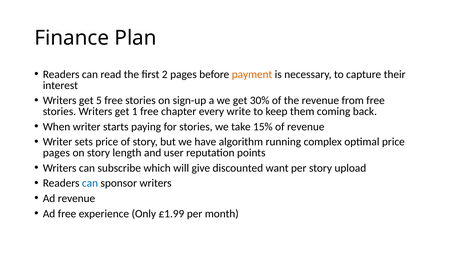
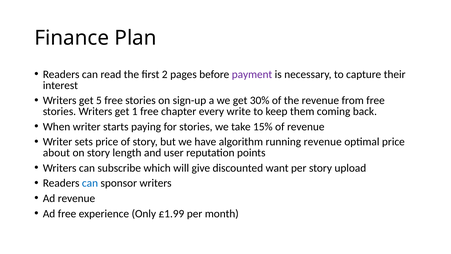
payment colour: orange -> purple
running complex: complex -> revenue
pages at (56, 153): pages -> about
